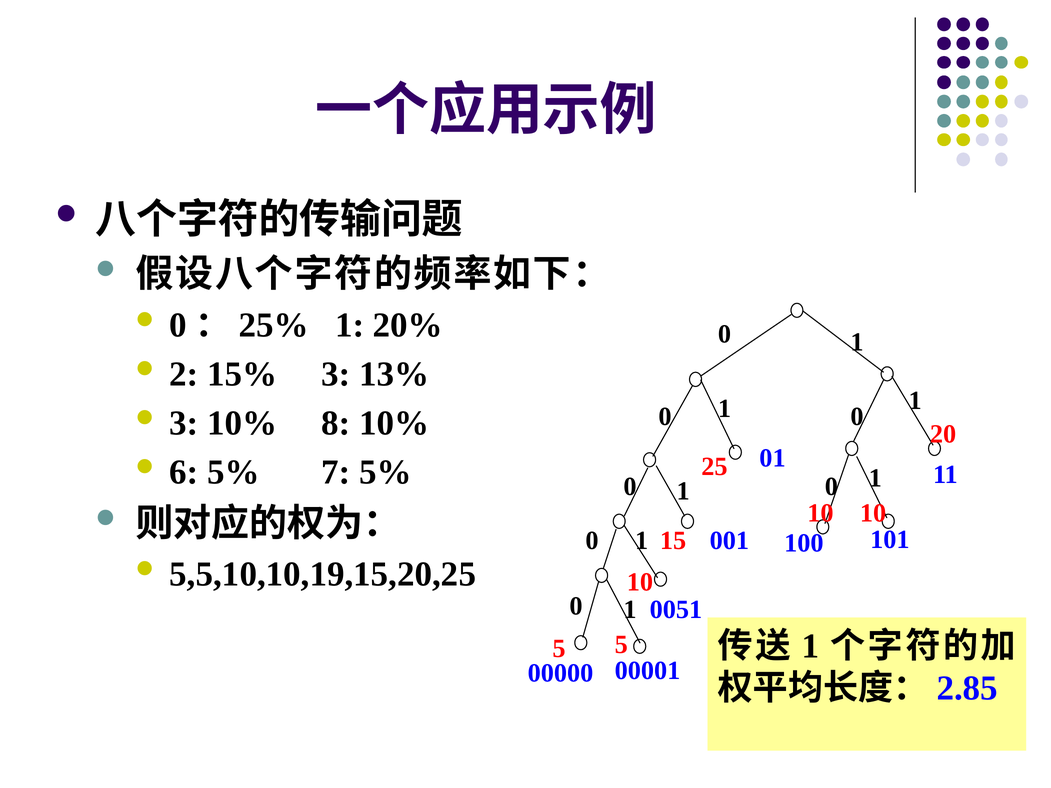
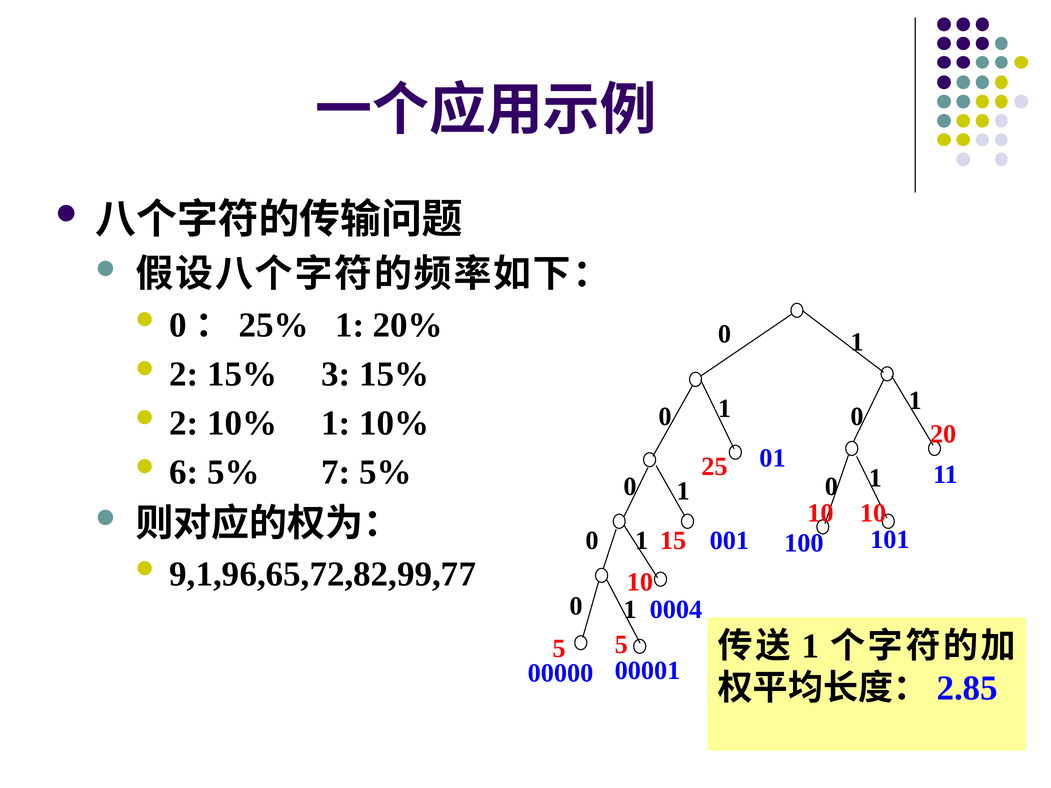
3 13%: 13% -> 15%
3 at (184, 423): 3 -> 2
10% 8: 8 -> 1
5,5,10,10,19,15,20,25: 5,5,10,10,19,15,20,25 -> 9,1,96,65,72,82,99,77
0051: 0051 -> 0004
